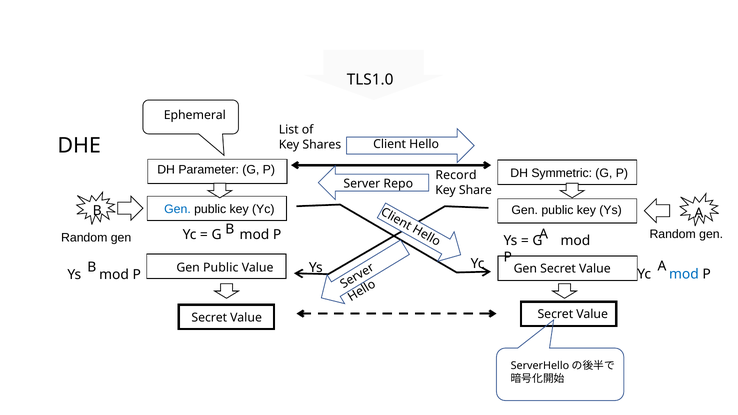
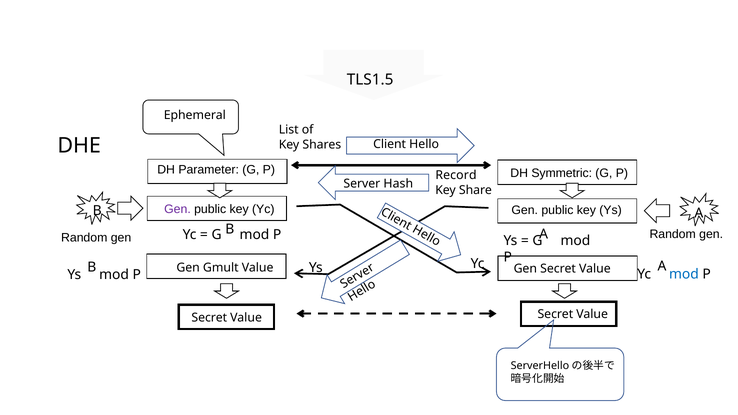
TLS1.0: TLS1.0 -> TLS1.5
Repo: Repo -> Hash
Gen at (178, 209) colour: blue -> purple
Public at (221, 268): Public -> Gmult
